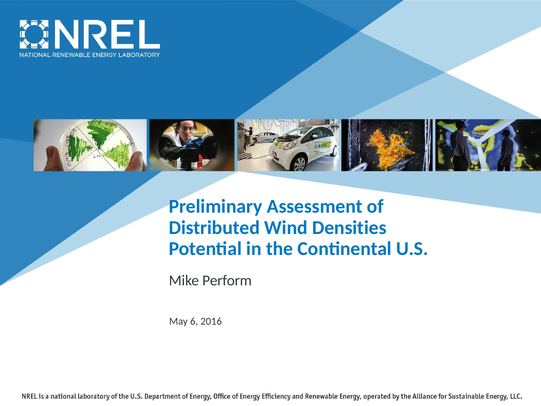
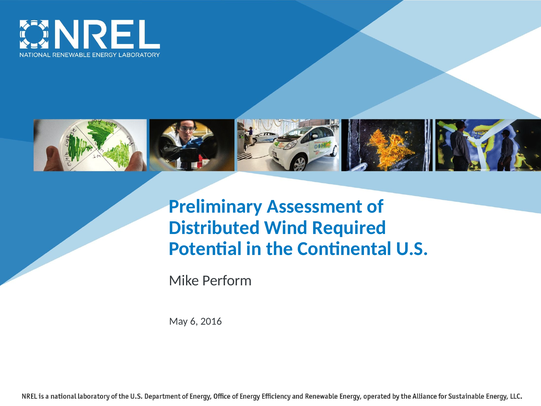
Densities: Densities -> Required
